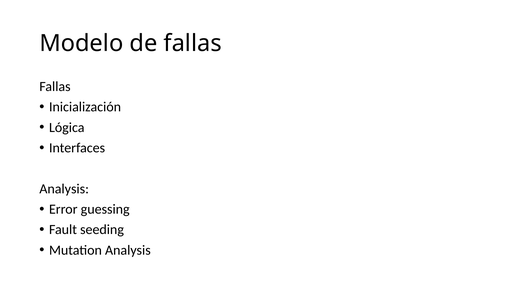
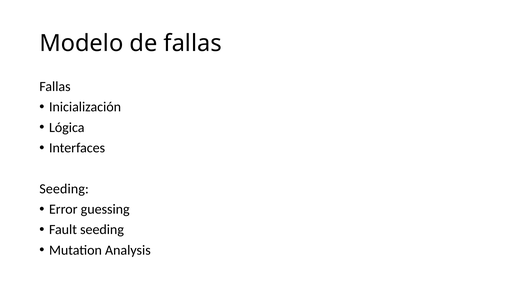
Analysis at (64, 189): Analysis -> Seeding
